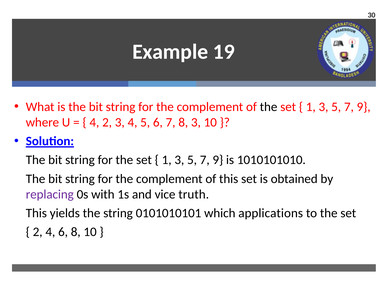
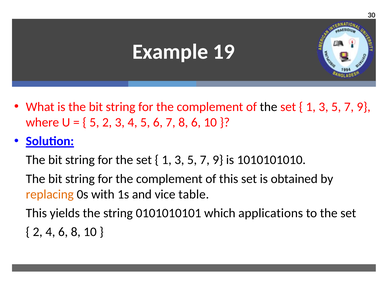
4 at (94, 122): 4 -> 5
8 3: 3 -> 6
replacing colour: purple -> orange
truth: truth -> table
